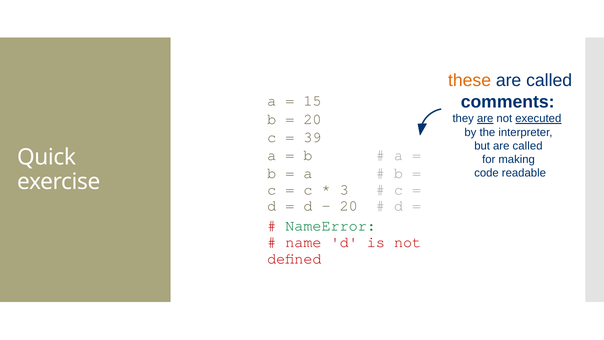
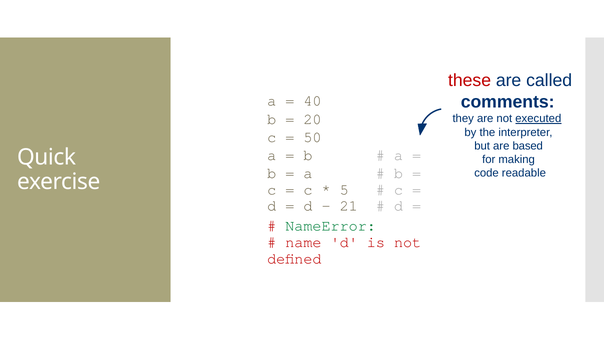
these colour: orange -> red
15: 15 -> 40
are at (485, 119) underline: present -> none
39: 39 -> 50
but are called: called -> based
3: 3 -> 5
20 at (349, 206): 20 -> 21
